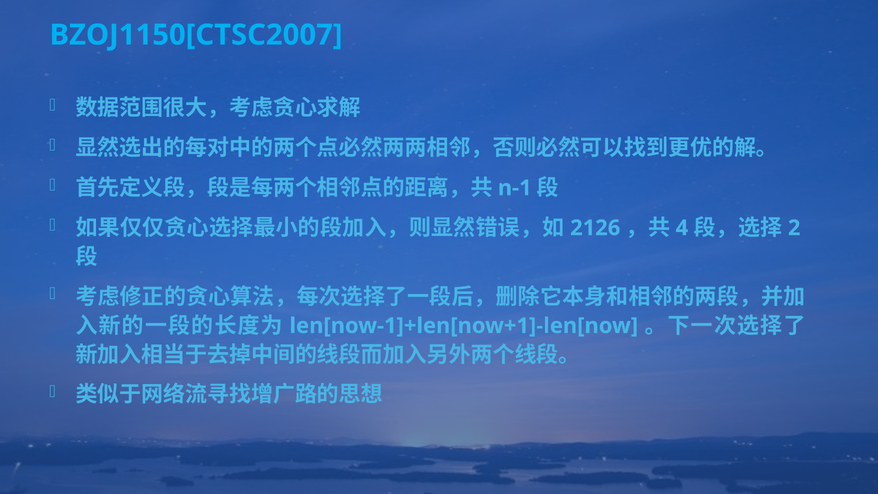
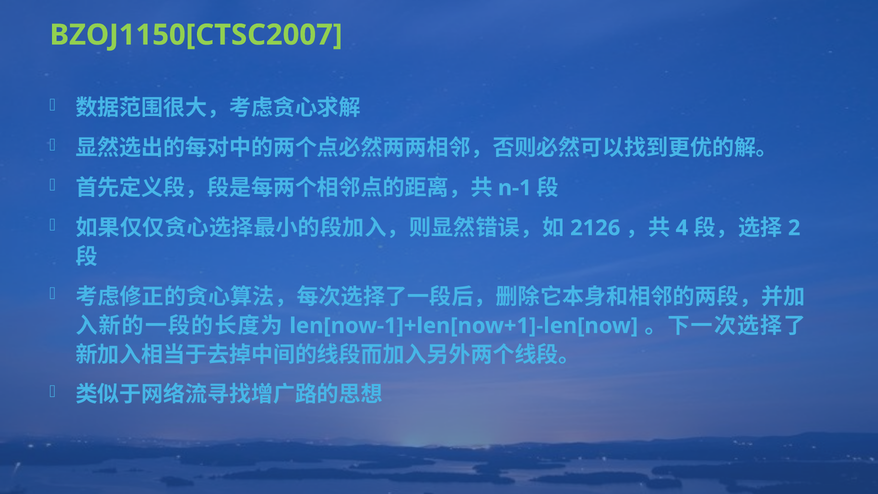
BZOJ1150[CTSC2007 colour: light blue -> light green
